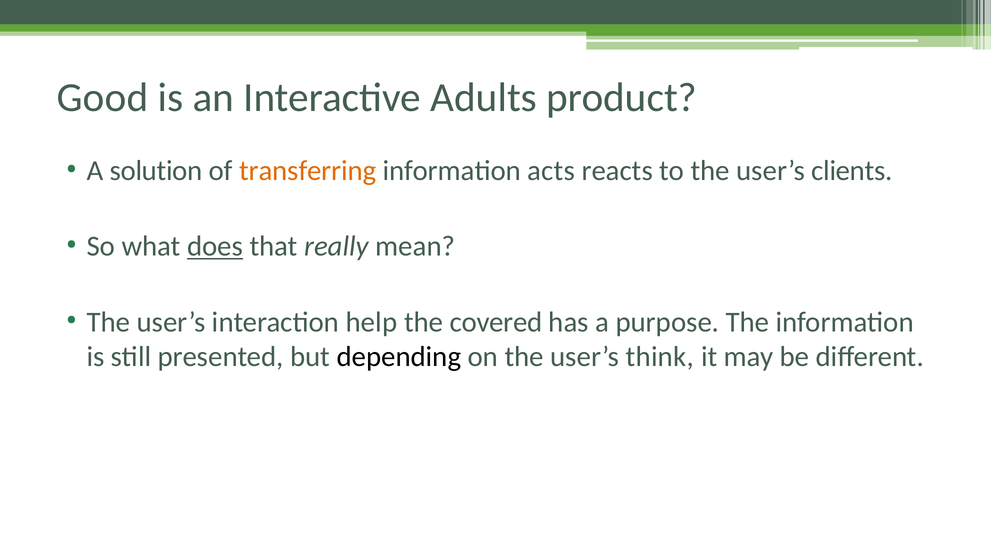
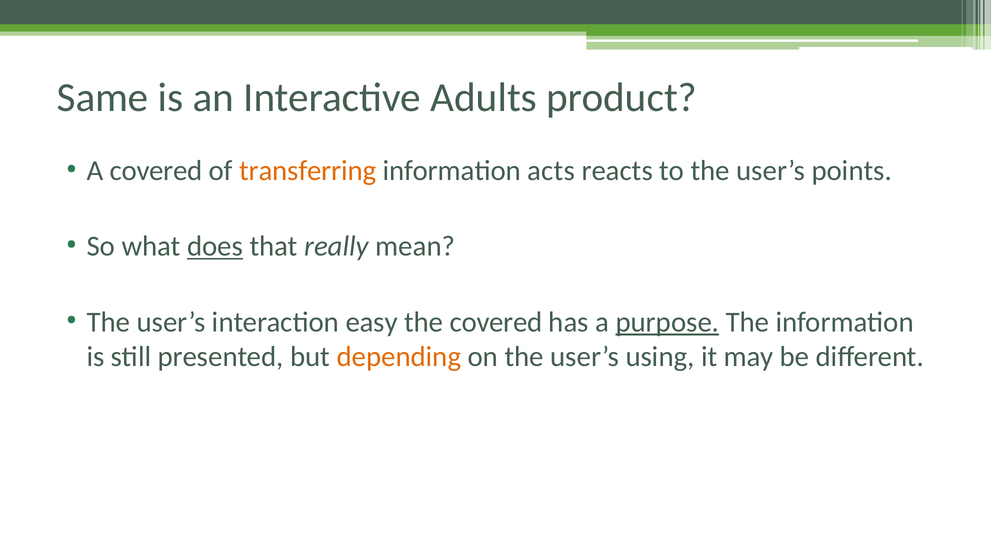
Good: Good -> Same
A solution: solution -> covered
clients: clients -> points
help: help -> easy
purpose underline: none -> present
depending colour: black -> orange
think: think -> using
